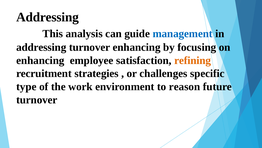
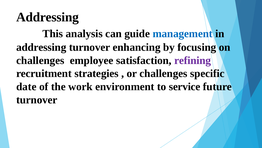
enhancing at (40, 60): enhancing -> challenges
refining colour: orange -> purple
type: type -> date
reason: reason -> service
